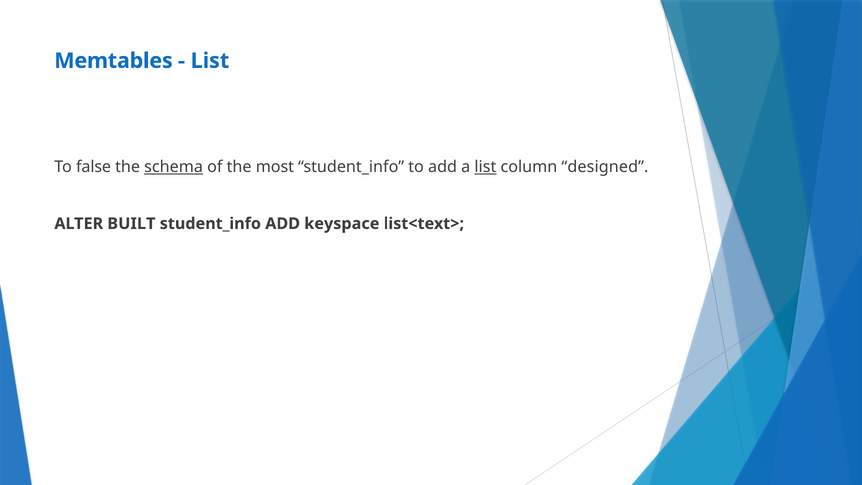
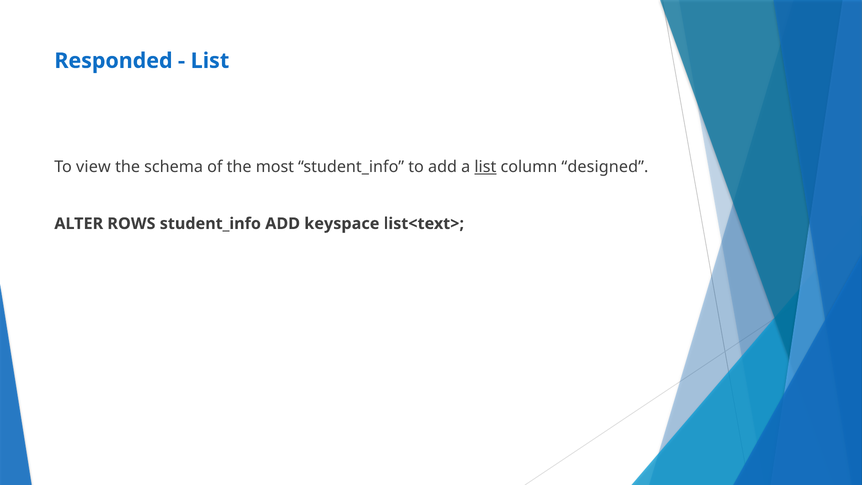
Memtables: Memtables -> Responded
false: false -> view
schema underline: present -> none
BUILT: BUILT -> ROWS
